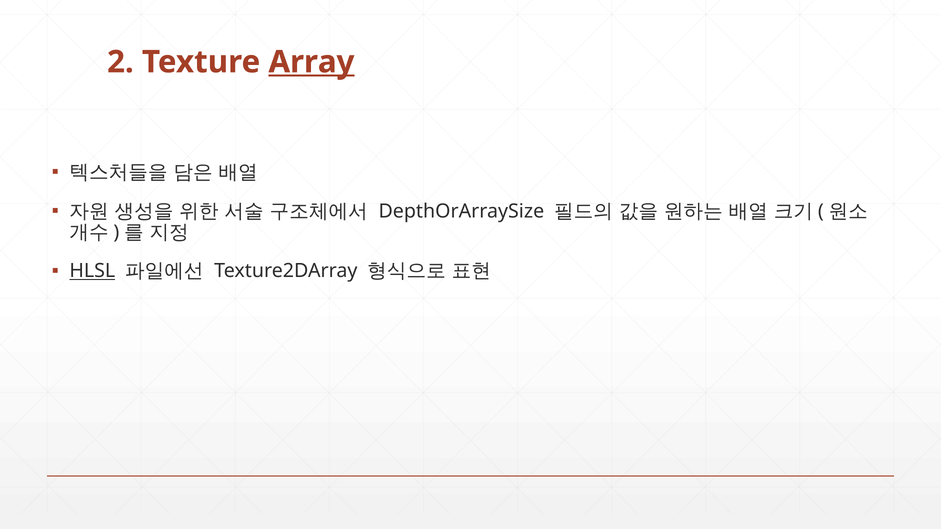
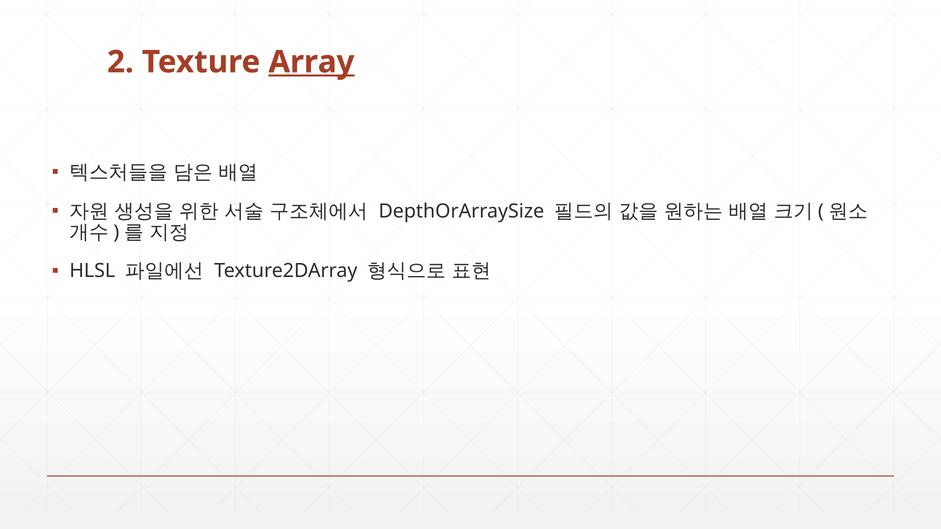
HLSL underline: present -> none
